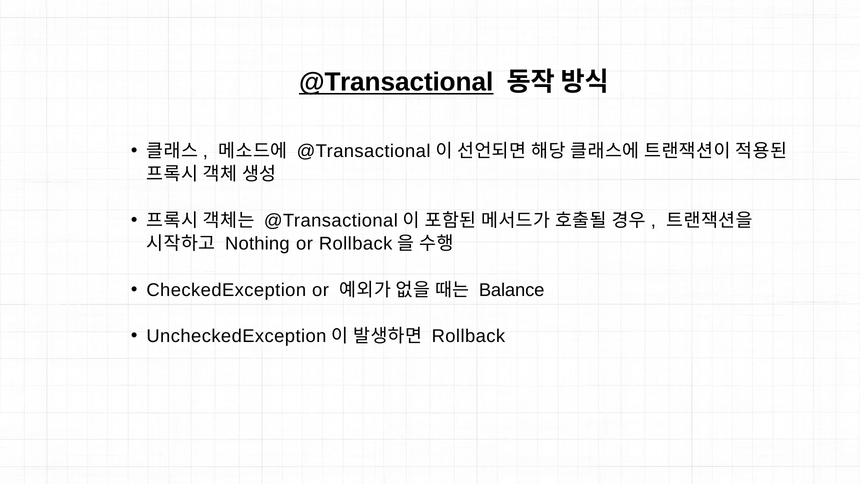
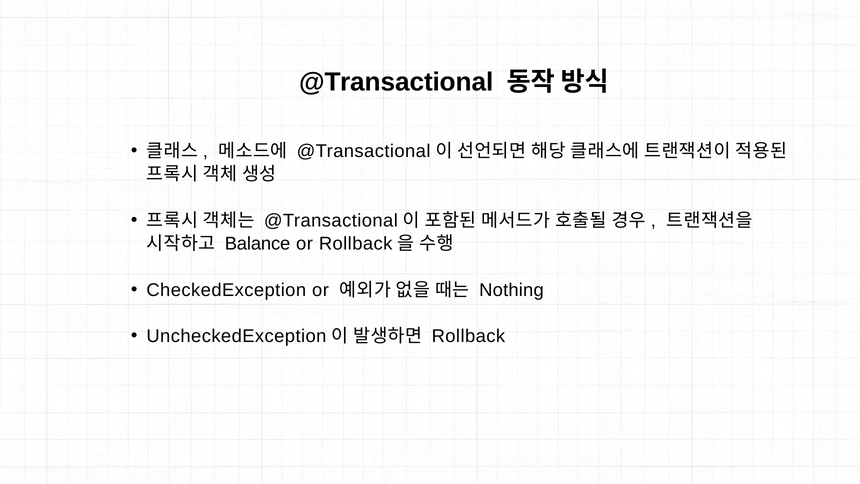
@Transactional at (396, 82) underline: present -> none
Nothing: Nothing -> Balance
Balance: Balance -> Nothing
